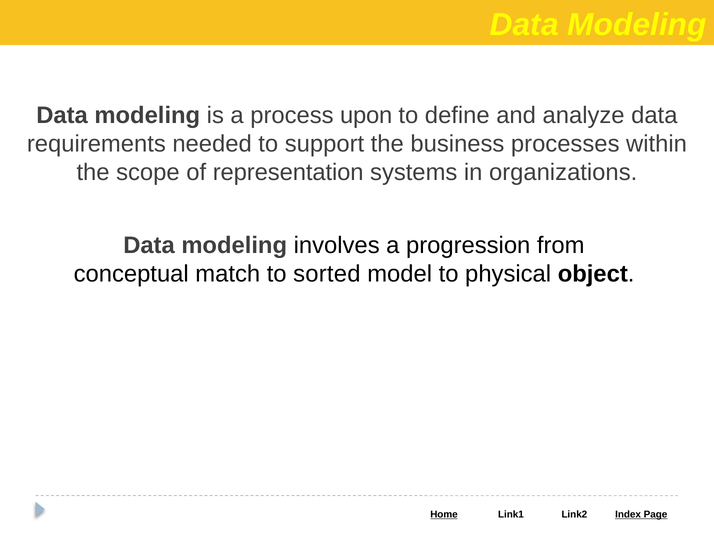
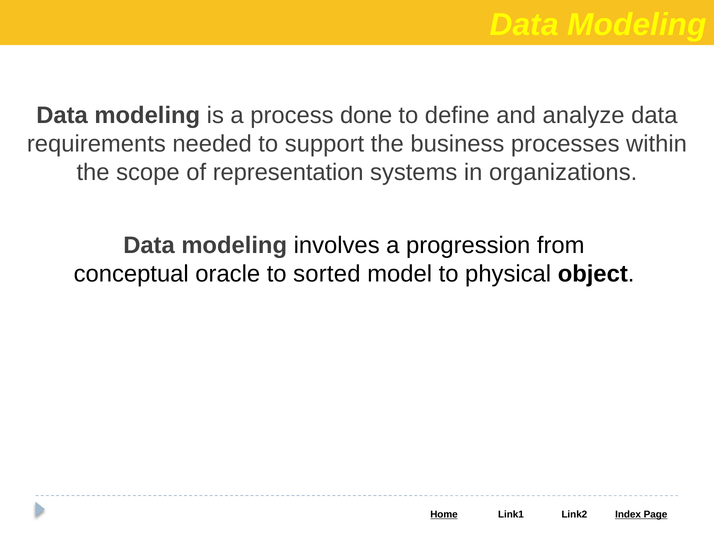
upon: upon -> done
match: match -> oracle
